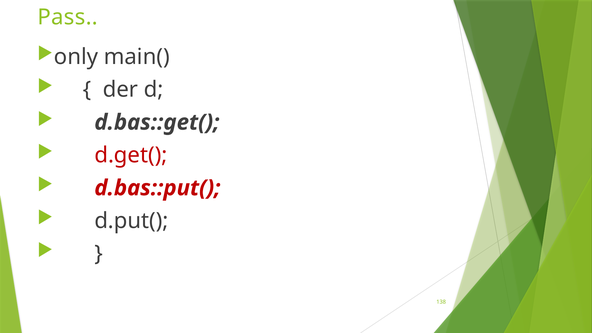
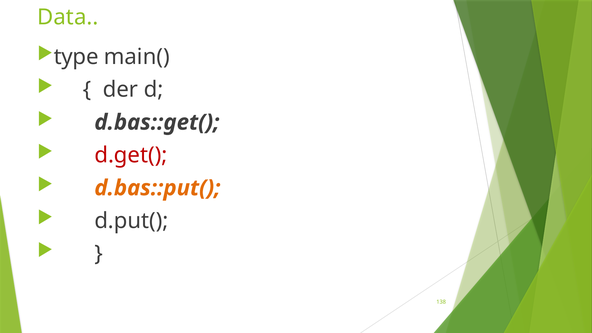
Pass: Pass -> Data
only: only -> type
d.bas::put( colour: red -> orange
